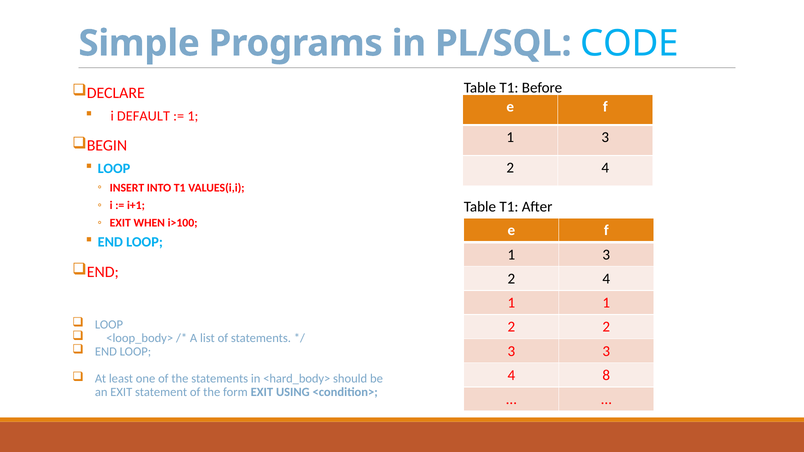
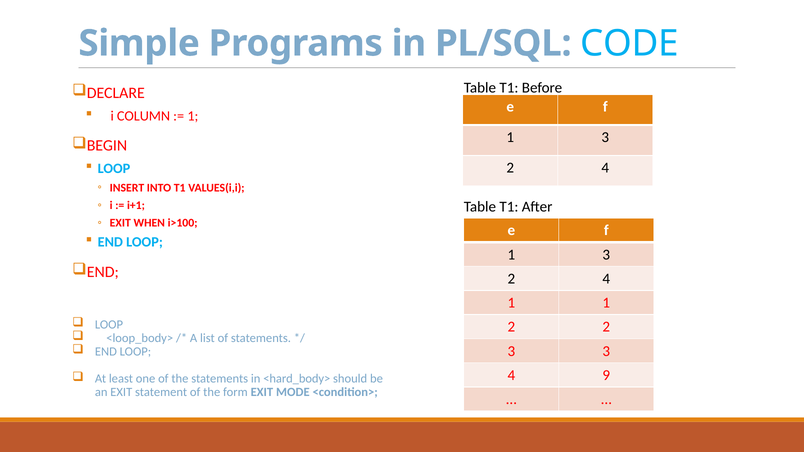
DEFAULT: DEFAULT -> COLUMN
8: 8 -> 9
USING: USING -> MODE
